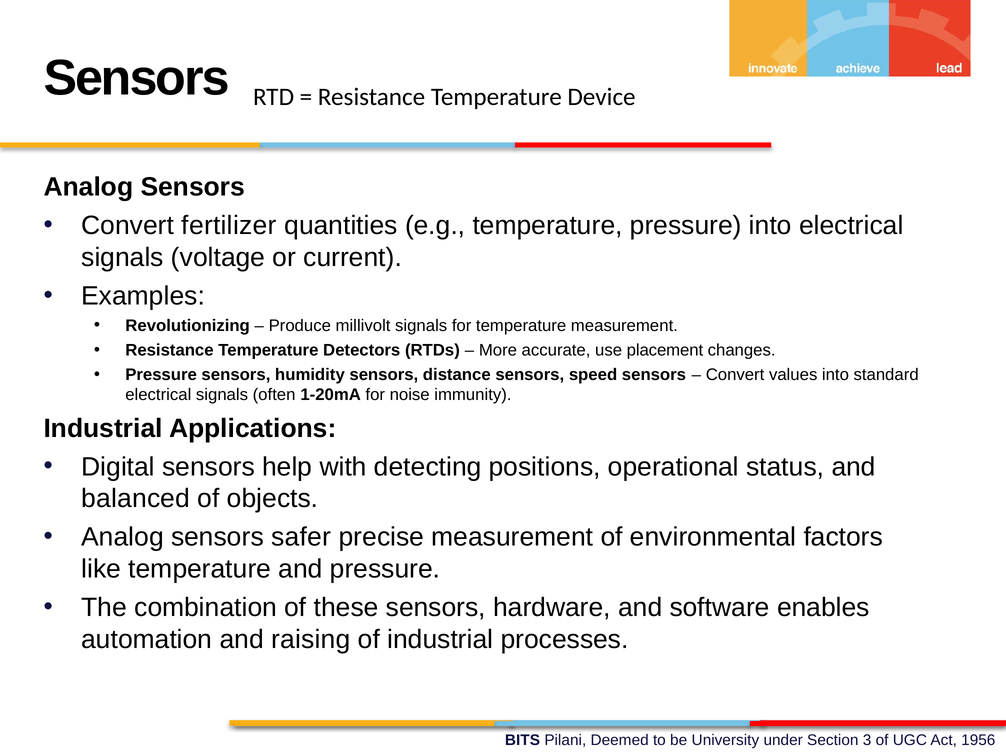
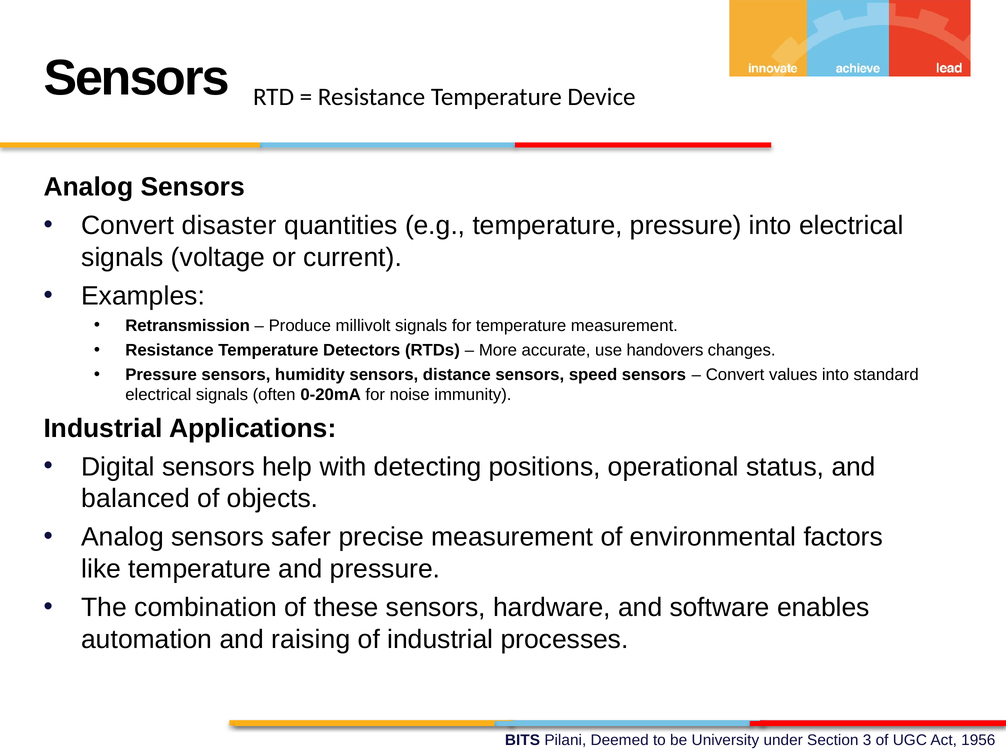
fertilizer: fertilizer -> disaster
Revolutionizing: Revolutionizing -> Retransmission
placement: placement -> handovers
1-20mA: 1-20mA -> 0-20mA
